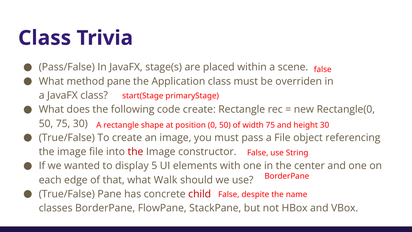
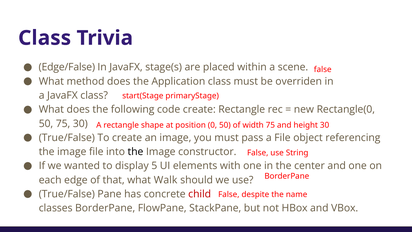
Pass/False: Pass/False -> Edge/False
method pane: pane -> does
the at (135, 152) colour: red -> black
